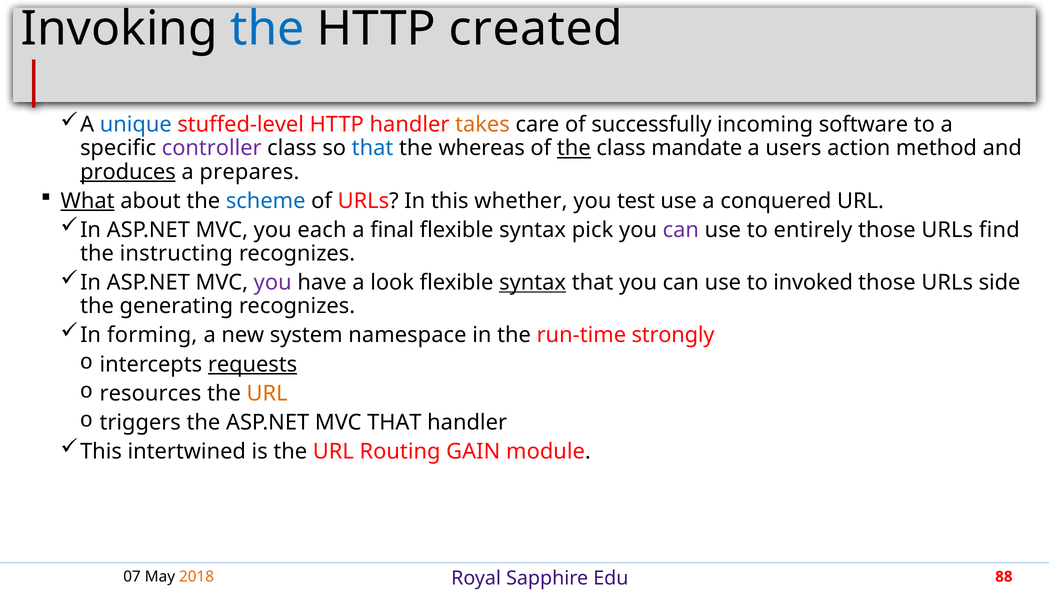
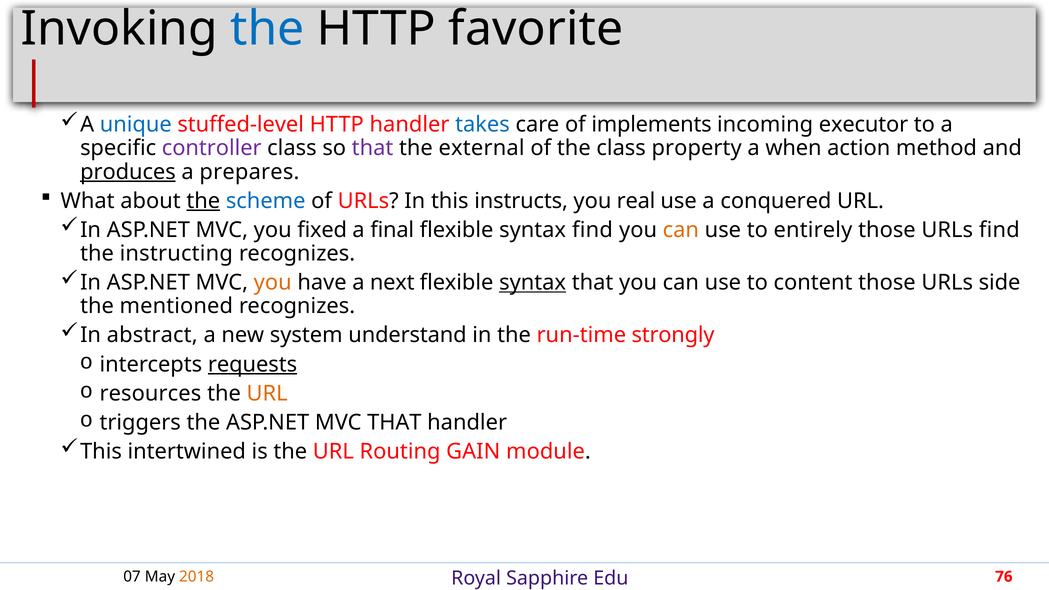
created: created -> favorite
takes colour: orange -> blue
successfully: successfully -> implements
software: software -> executor
that at (373, 148) colour: blue -> purple
whereas: whereas -> external
the at (574, 148) underline: present -> none
mandate: mandate -> property
users: users -> when
What underline: present -> none
the at (203, 201) underline: none -> present
whether: whether -> instructs
test: test -> real
each: each -> fixed
syntax pick: pick -> find
can at (681, 230) colour: purple -> orange
you at (273, 283) colour: purple -> orange
look: look -> next
invoked: invoked -> content
generating: generating -> mentioned
forming: forming -> abstract
namespace: namespace -> understand
88: 88 -> 76
